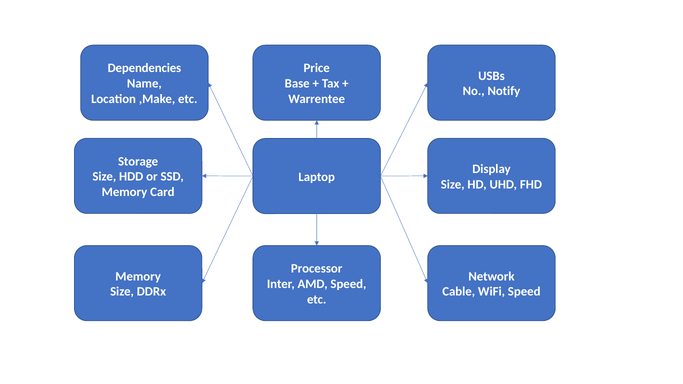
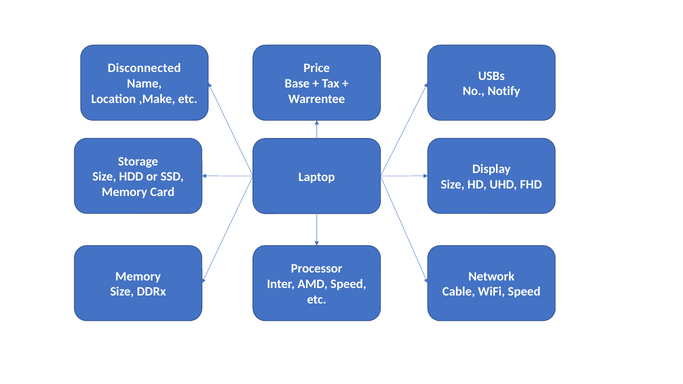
Dependencies: Dependencies -> Disconnected
